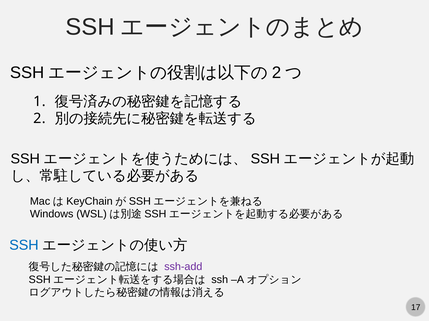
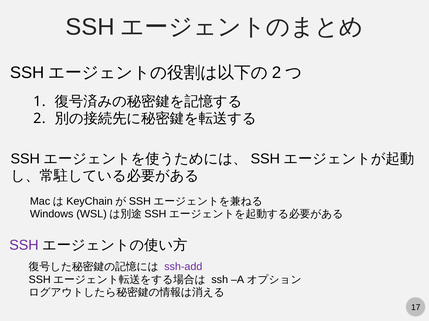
SSH at (24, 246) colour: blue -> purple
